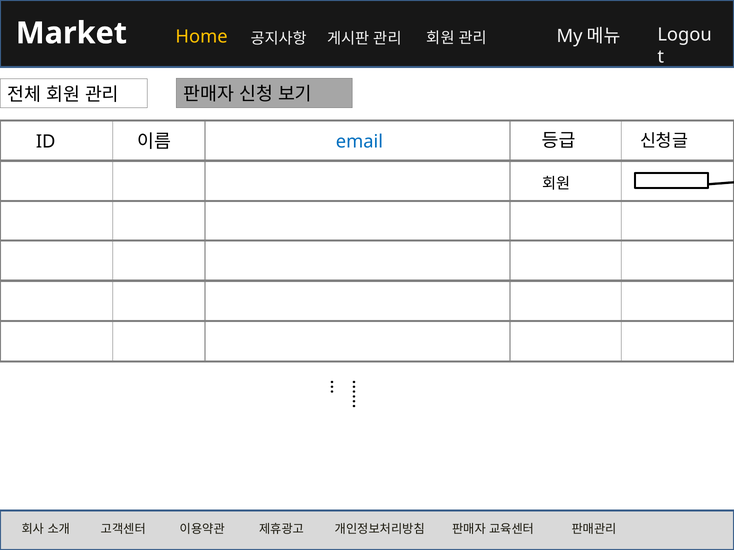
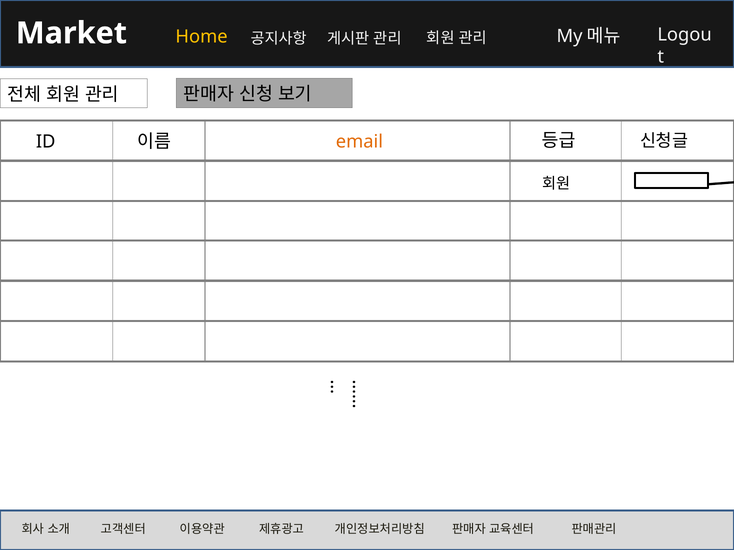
email colour: blue -> orange
